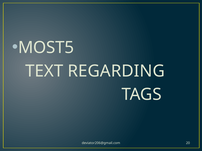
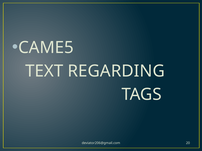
MOST5: MOST5 -> CAME5
